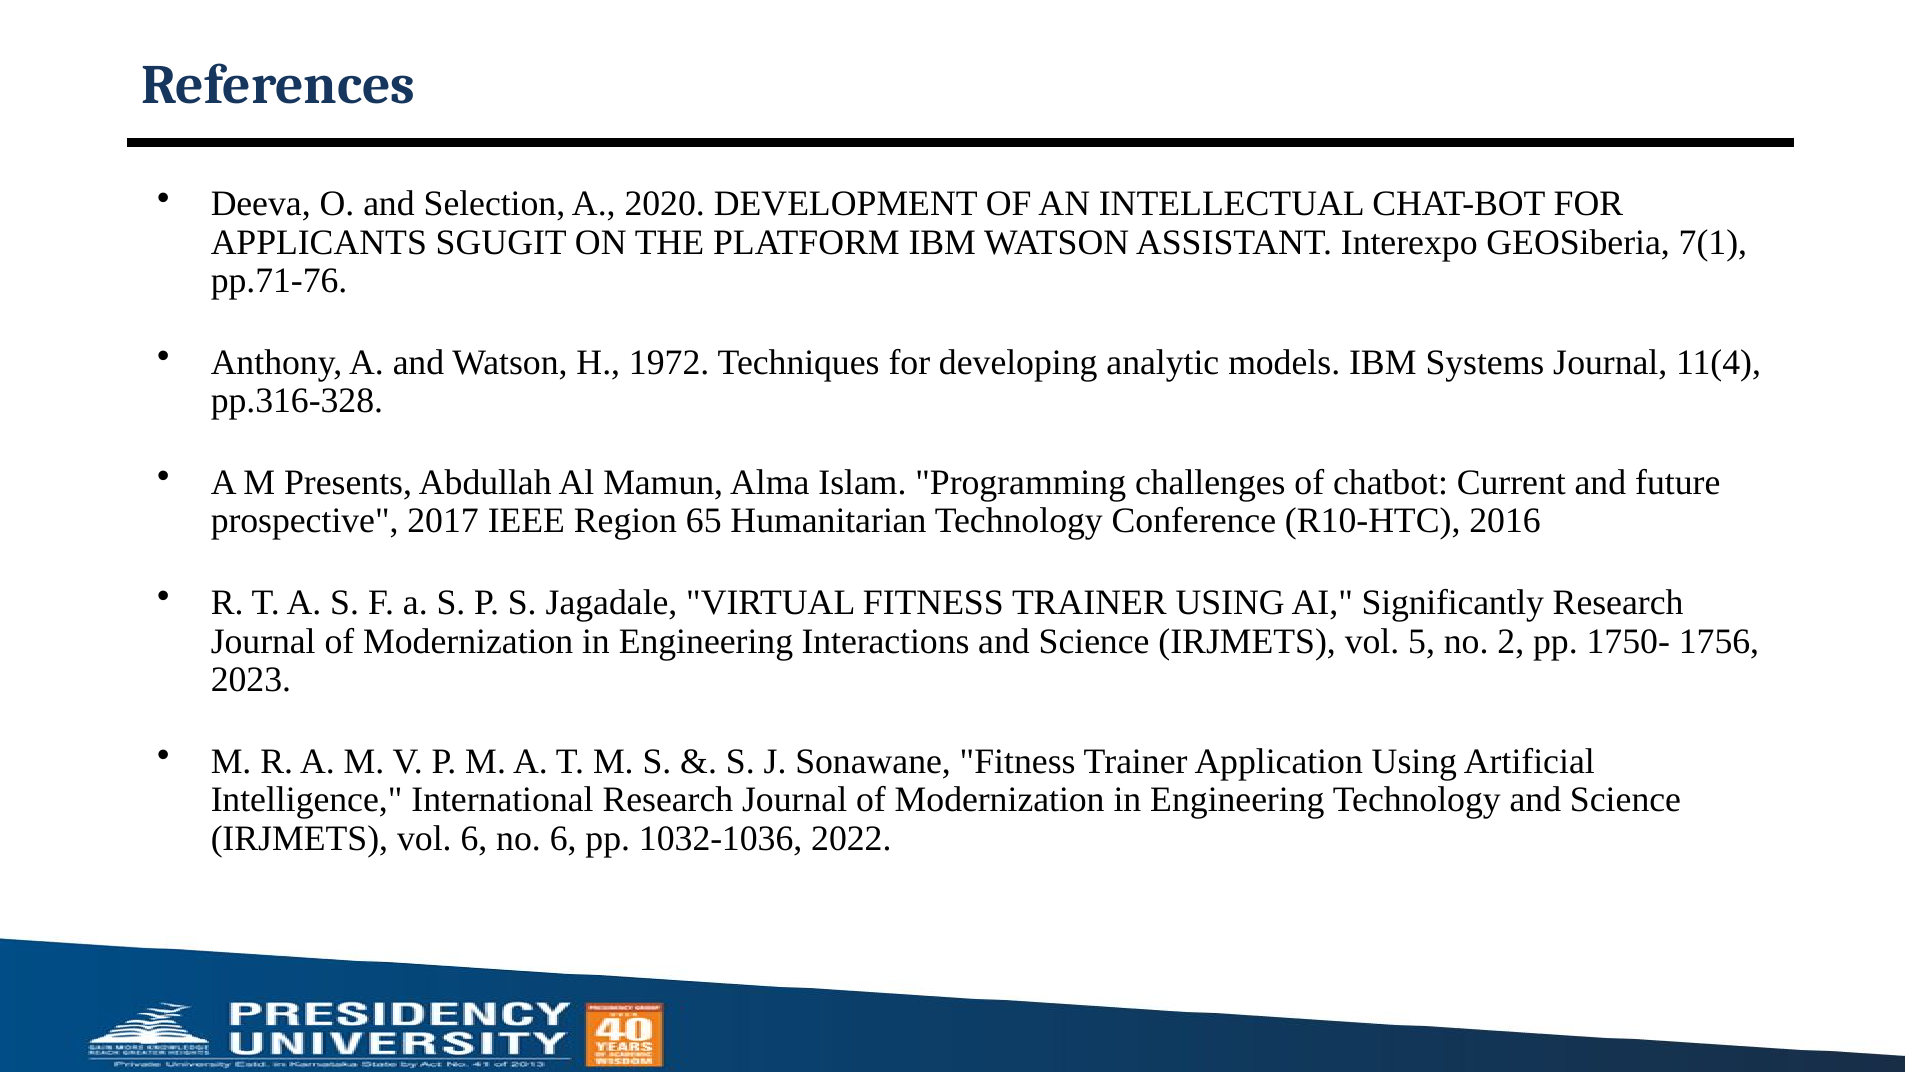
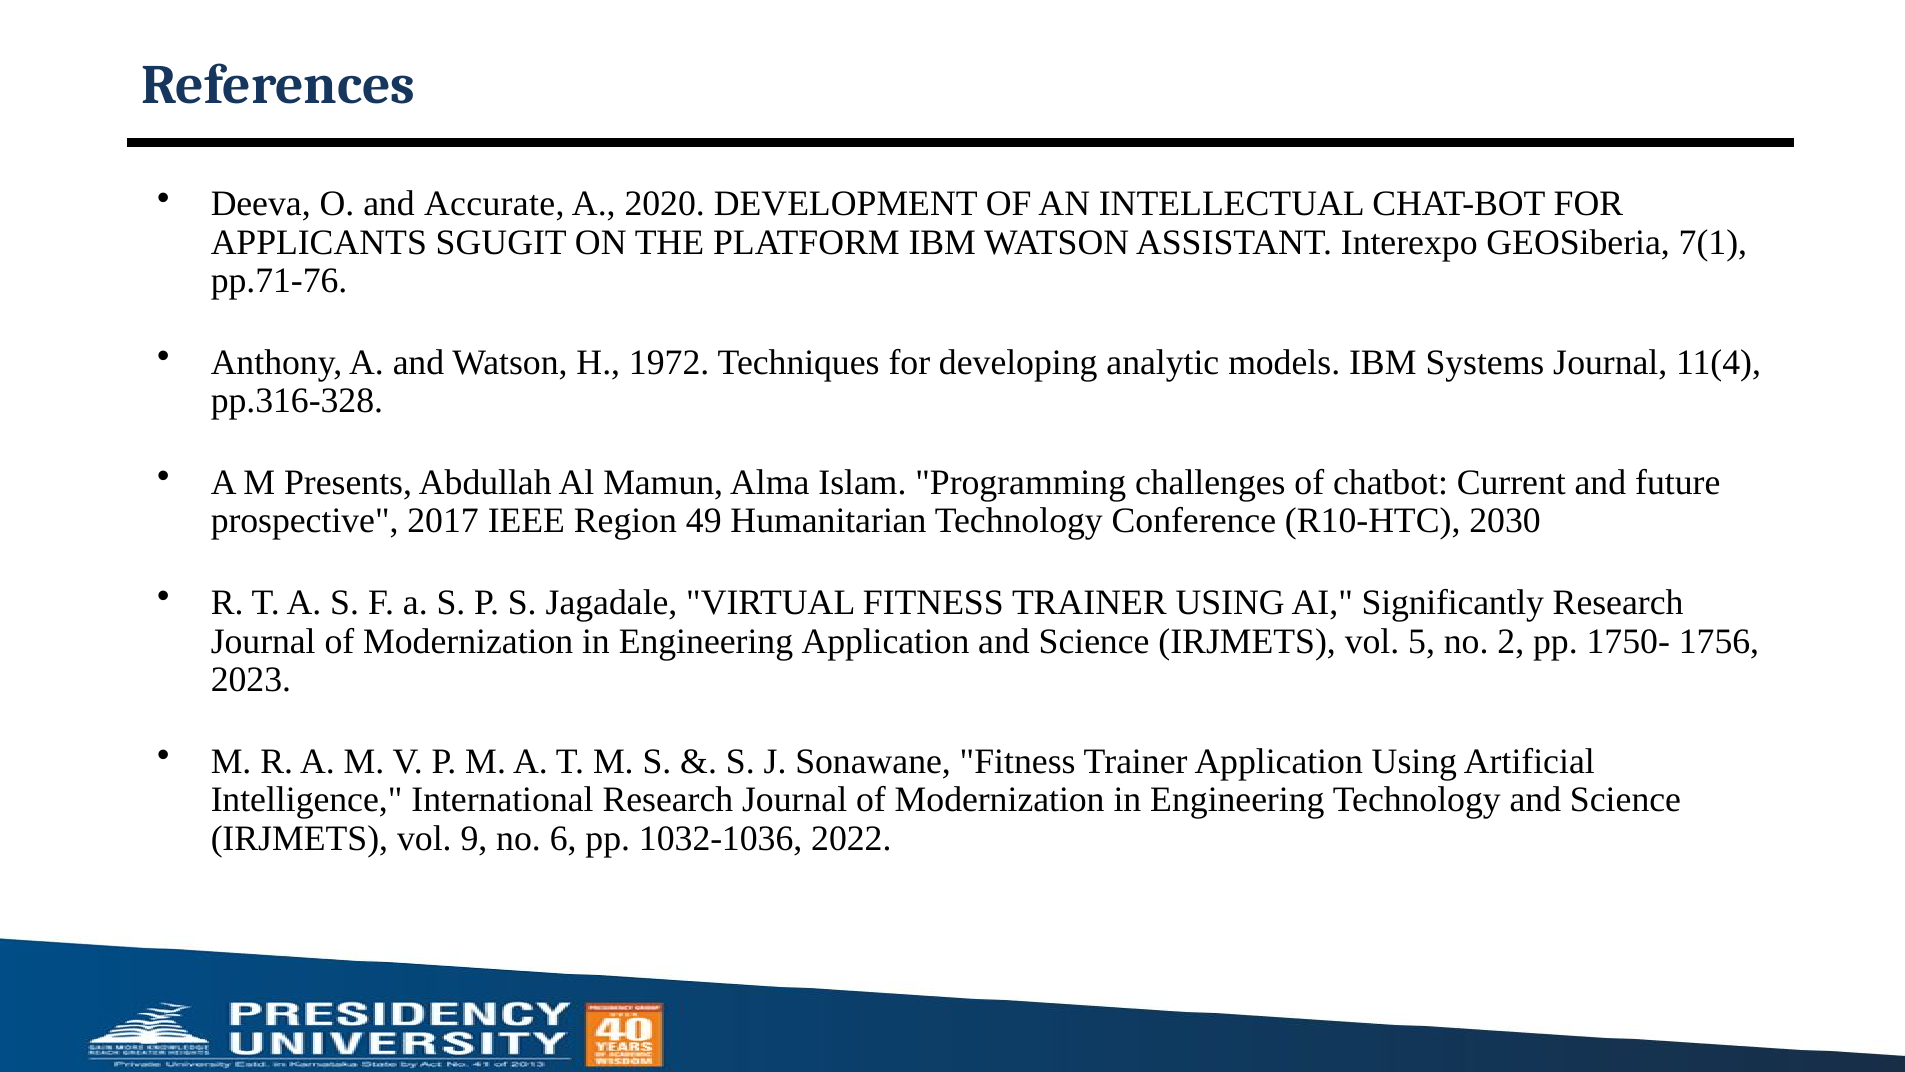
Selection: Selection -> Accurate
65: 65 -> 49
2016: 2016 -> 2030
Engineering Interactions: Interactions -> Application
vol 6: 6 -> 9
